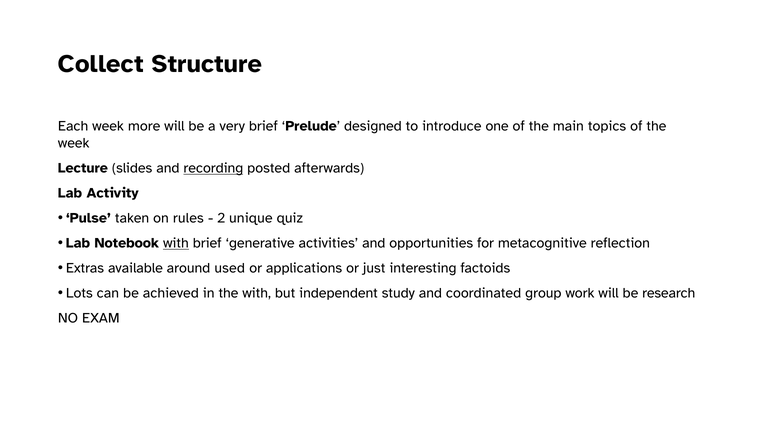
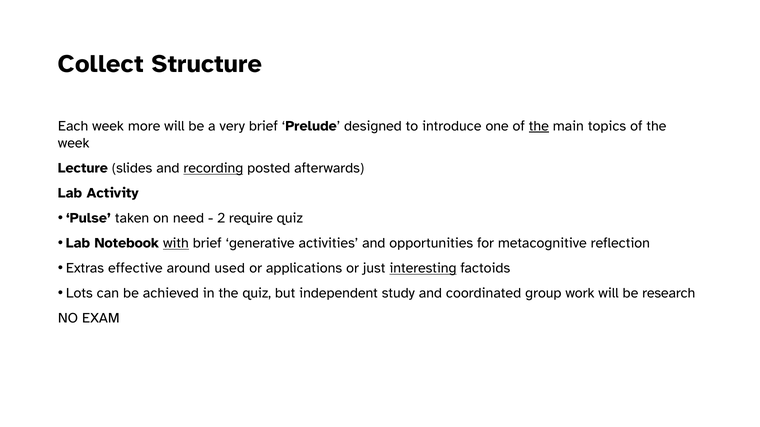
the at (539, 126) underline: none -> present
rules: rules -> need
unique: unique -> require
available: available -> effective
interesting underline: none -> present
the with: with -> quiz
